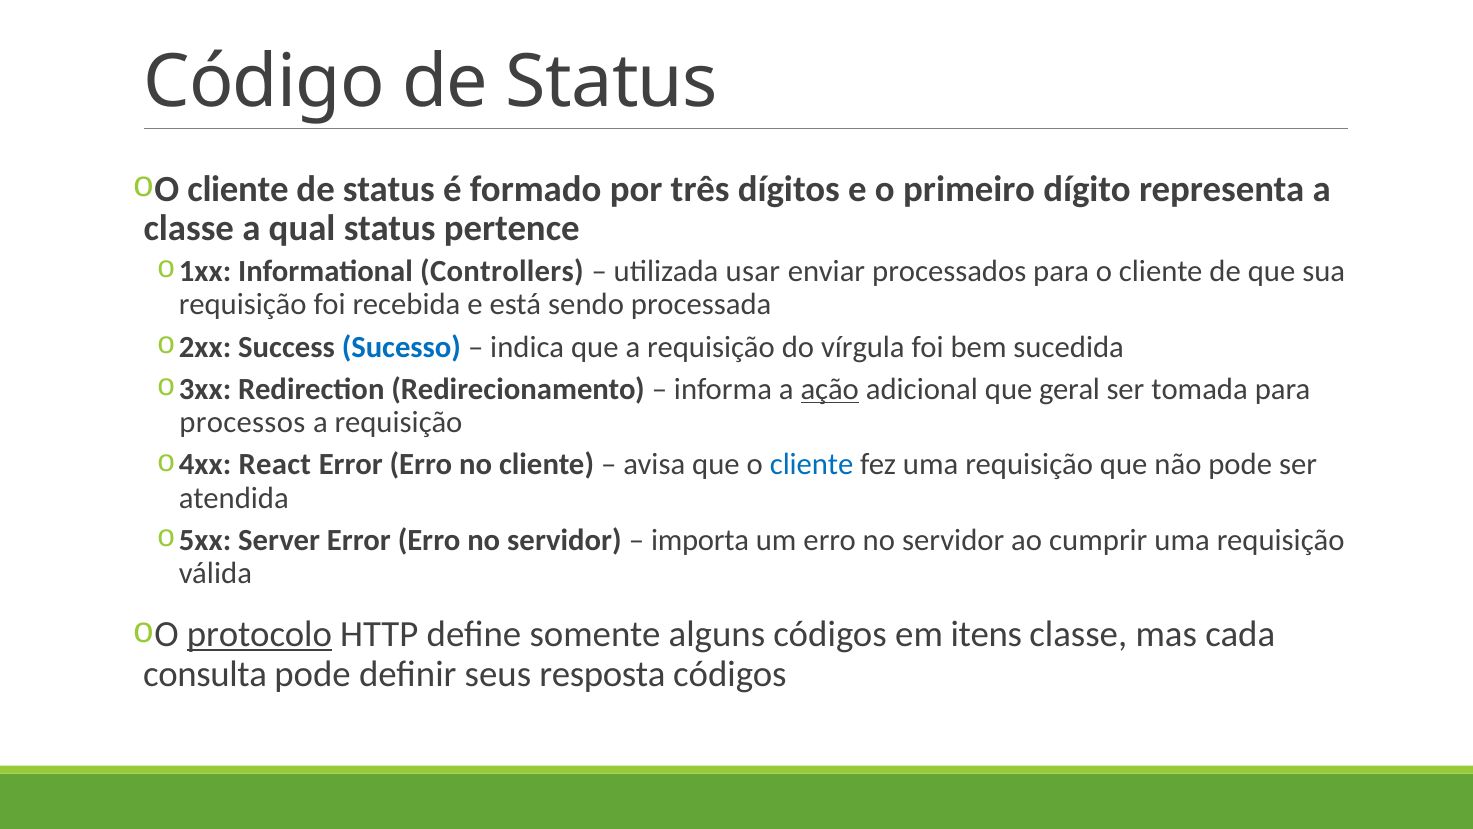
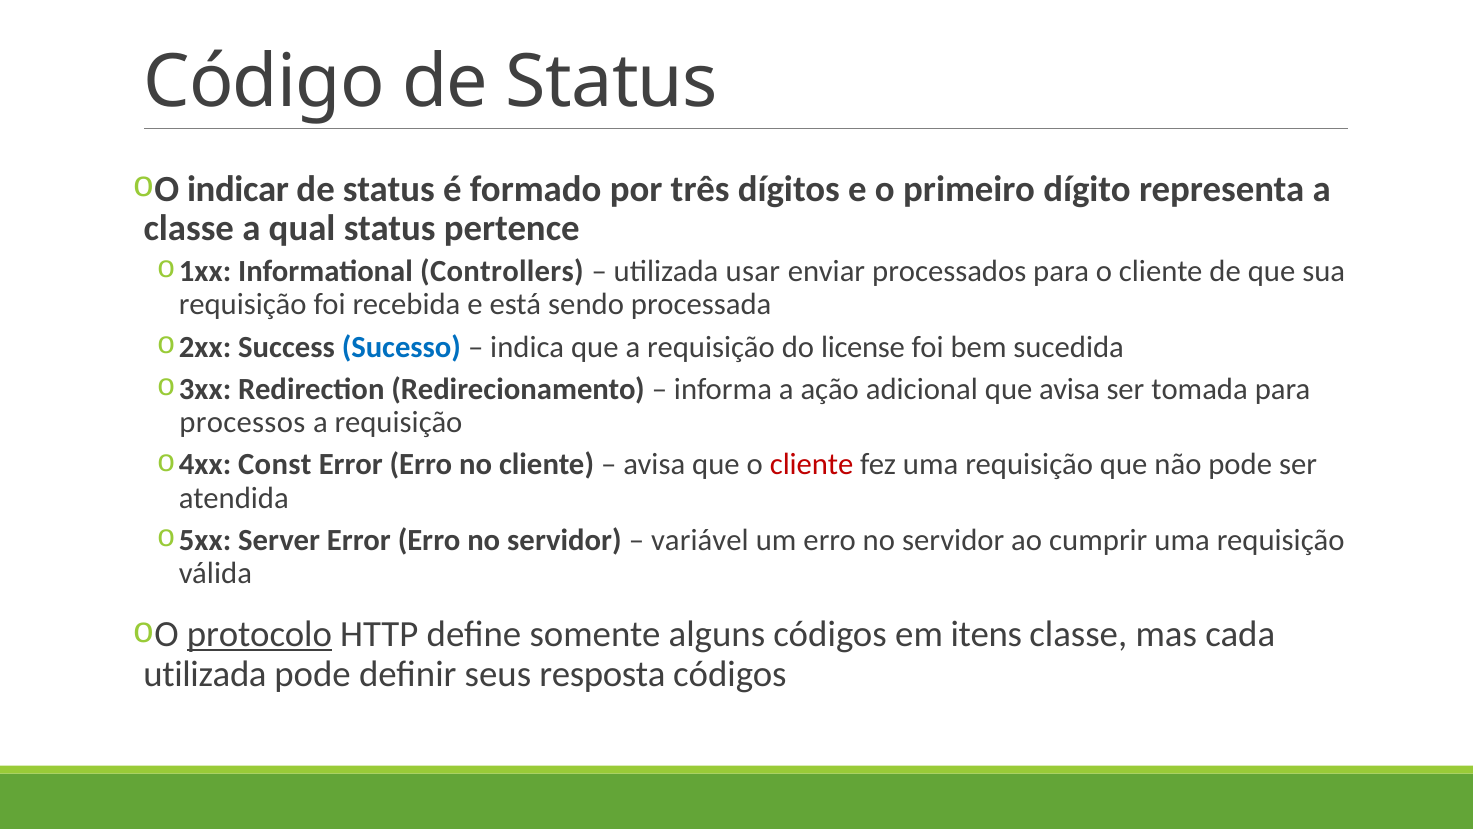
o O cliente: cliente -> indicar
vírgula: vírgula -> license
ação underline: present -> none
que geral: geral -> avisa
React: React -> Const
cliente at (812, 465) colour: blue -> red
importa: importa -> variável
consulta at (205, 674): consulta -> utilizada
